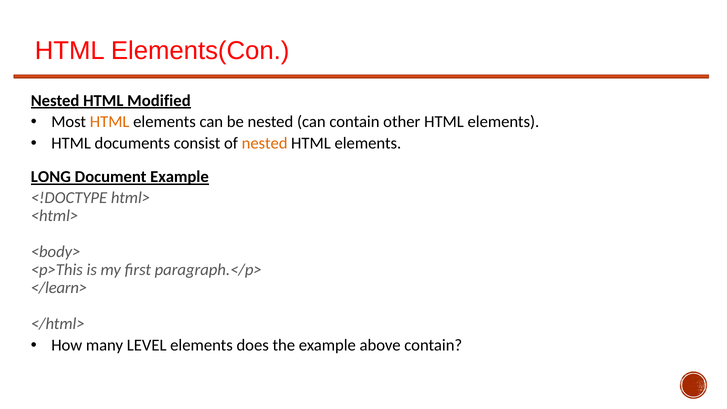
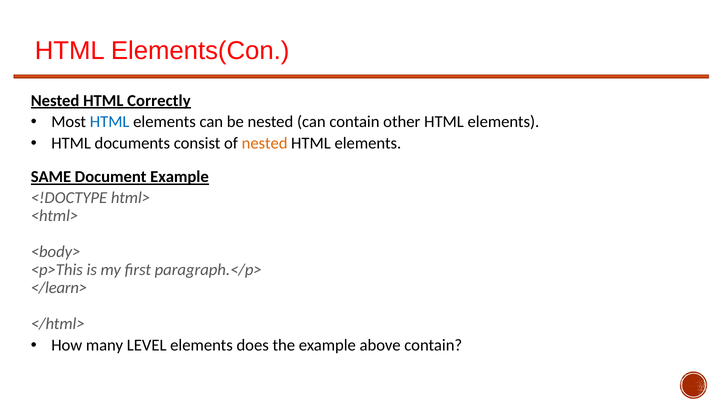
Modified: Modified -> Correctly
HTML at (110, 122) colour: orange -> blue
LONG: LONG -> SAME
